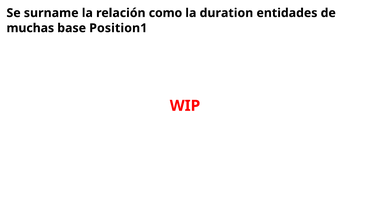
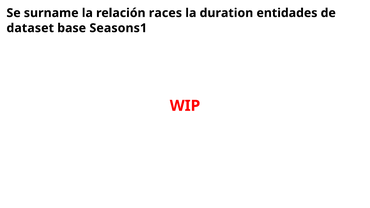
como: como -> races
muchas: muchas -> dataset
Position1: Position1 -> Seasons1
